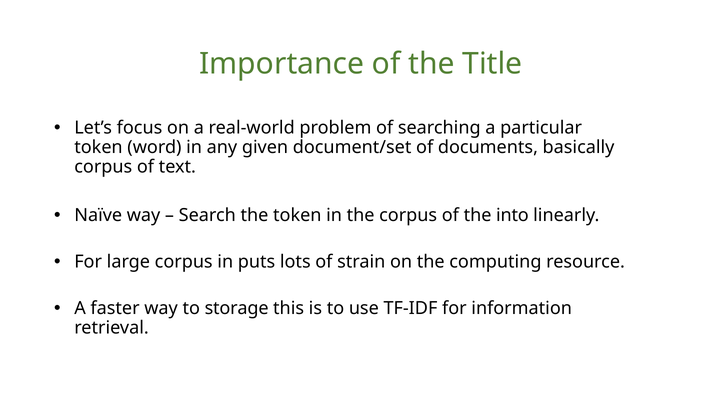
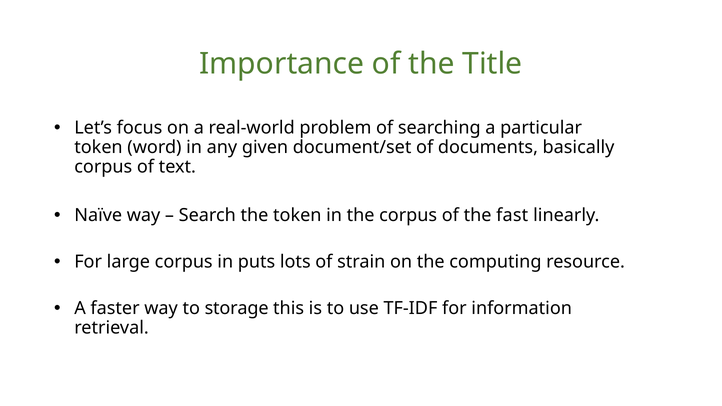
into: into -> fast
